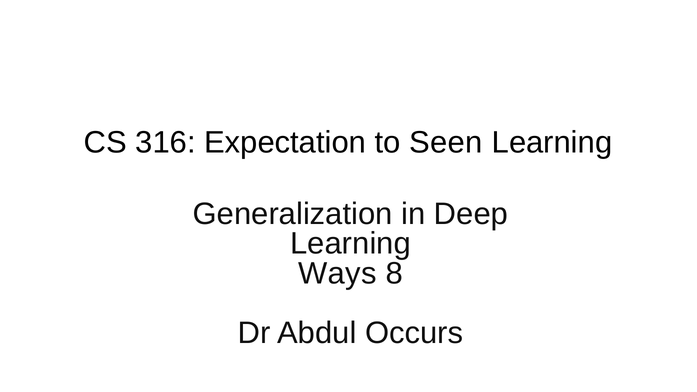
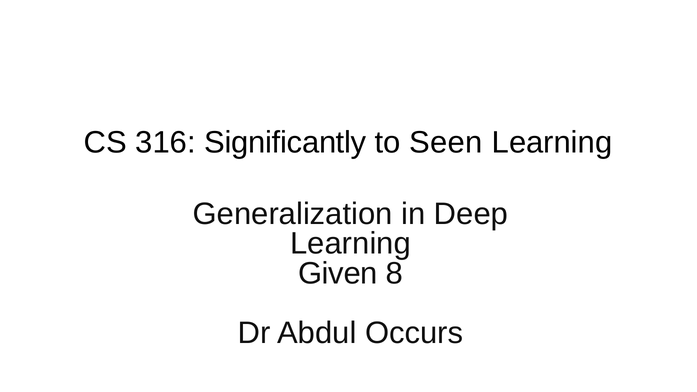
Expectation: Expectation -> Significantly
Ways: Ways -> Given
